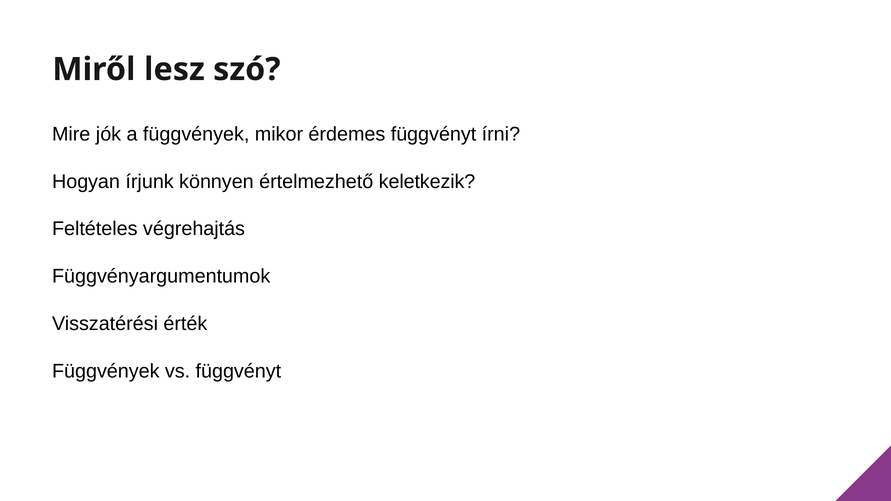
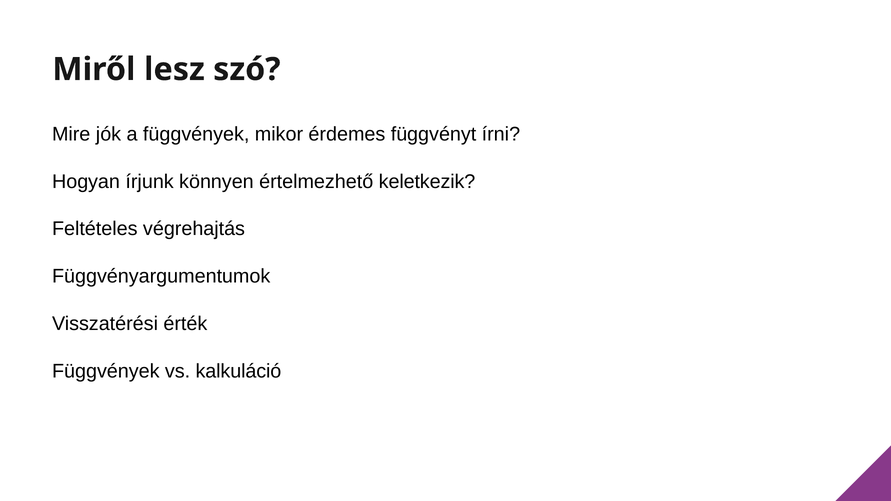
vs függvényt: függvényt -> kalkuláció
